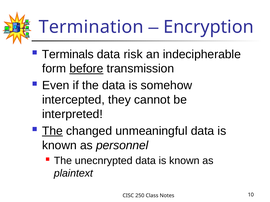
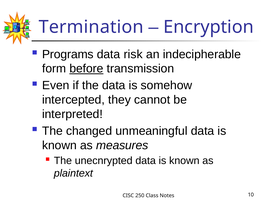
Terminals: Terminals -> Programs
The at (52, 131) underline: present -> none
personnel: personnel -> measures
